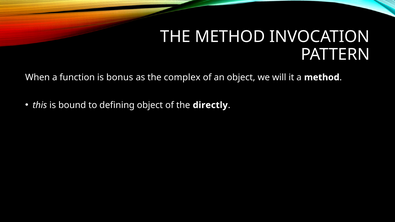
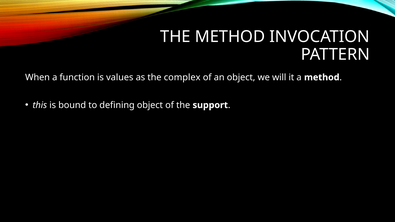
bonus: bonus -> values
directly: directly -> support
